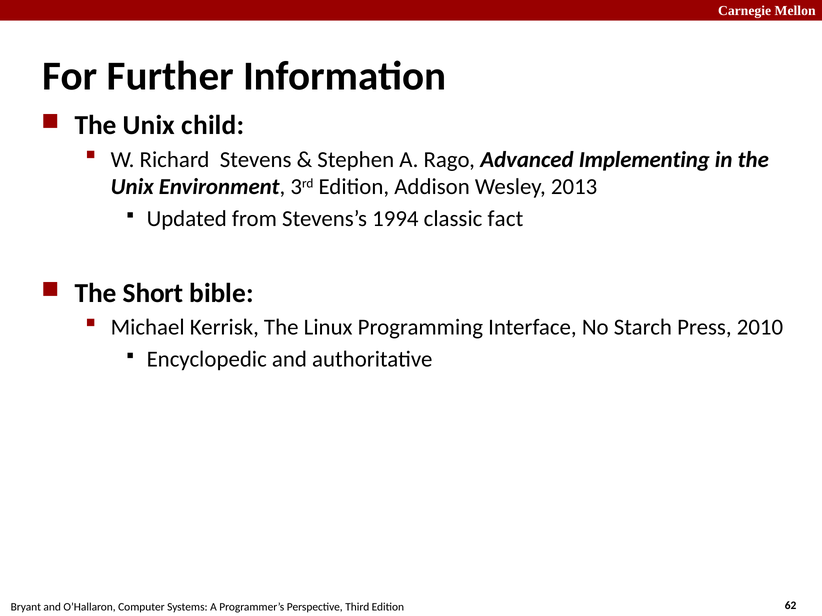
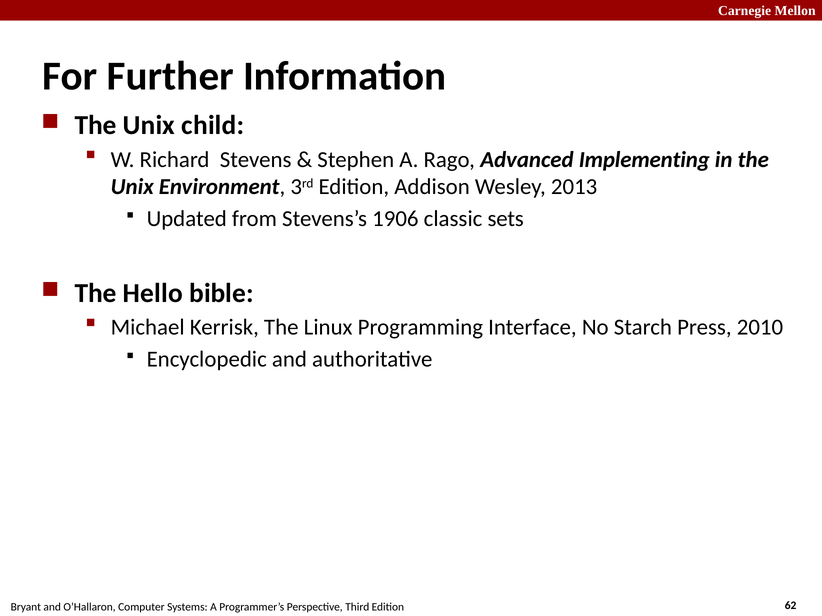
1994: 1994 -> 1906
fact: fact -> sets
Short: Short -> Hello
